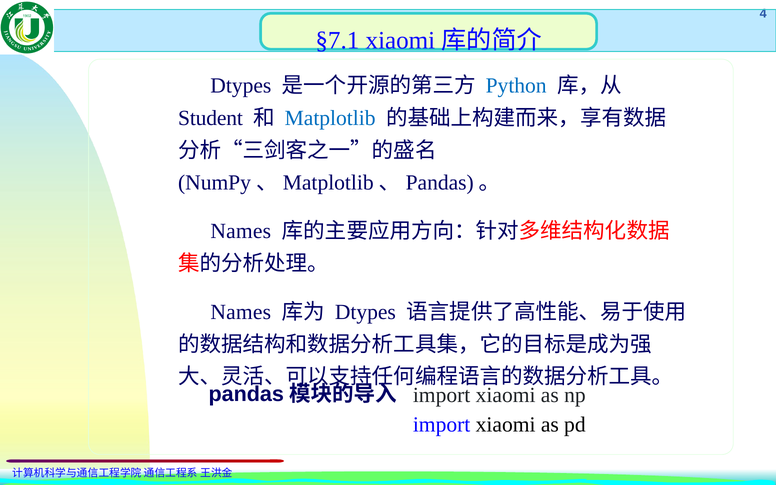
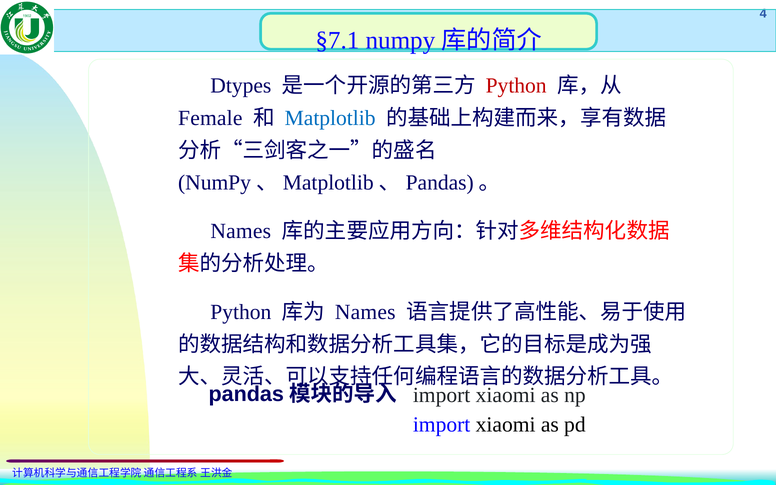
§7.1 xiaomi: xiaomi -> numpy
Python at (516, 86) colour: blue -> red
Student: Student -> Female
Names at (241, 312): Names -> Python
Dtypes at (365, 312): Dtypes -> Names
